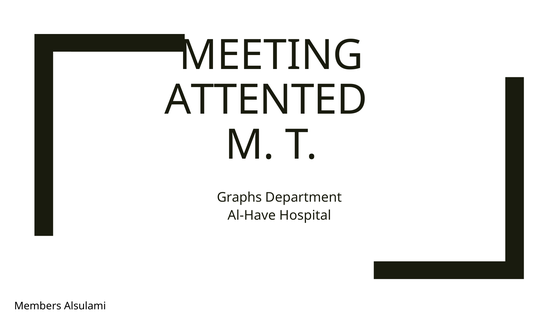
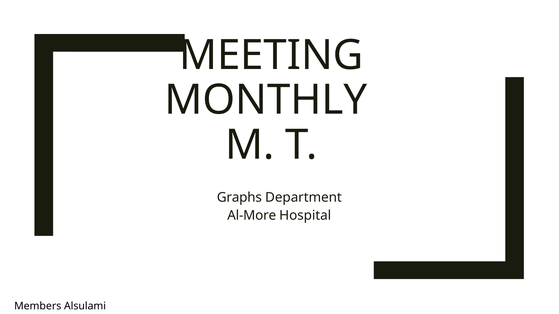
ATTENTED: ATTENTED -> MONTHLY
Al-Have: Al-Have -> Al-More
